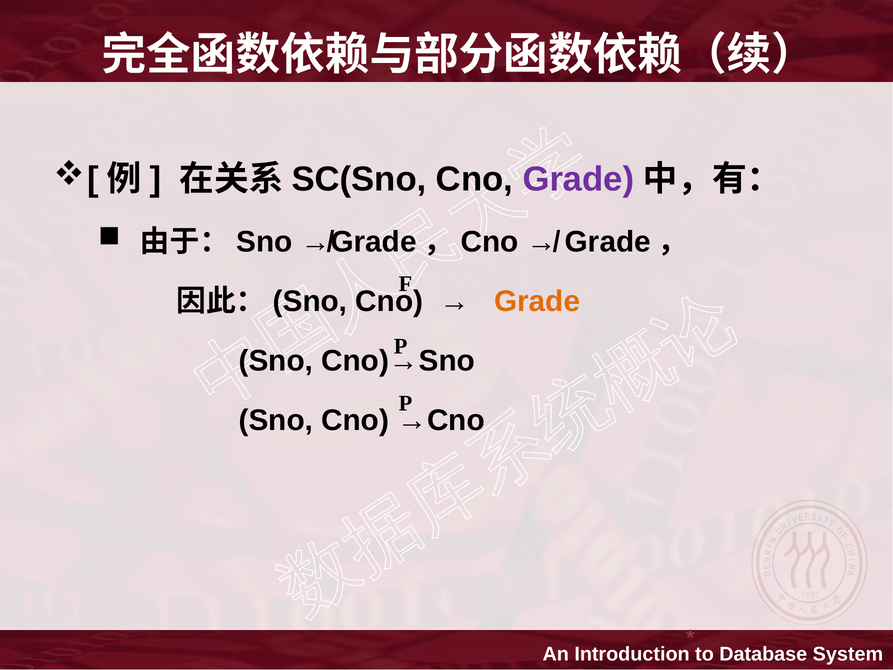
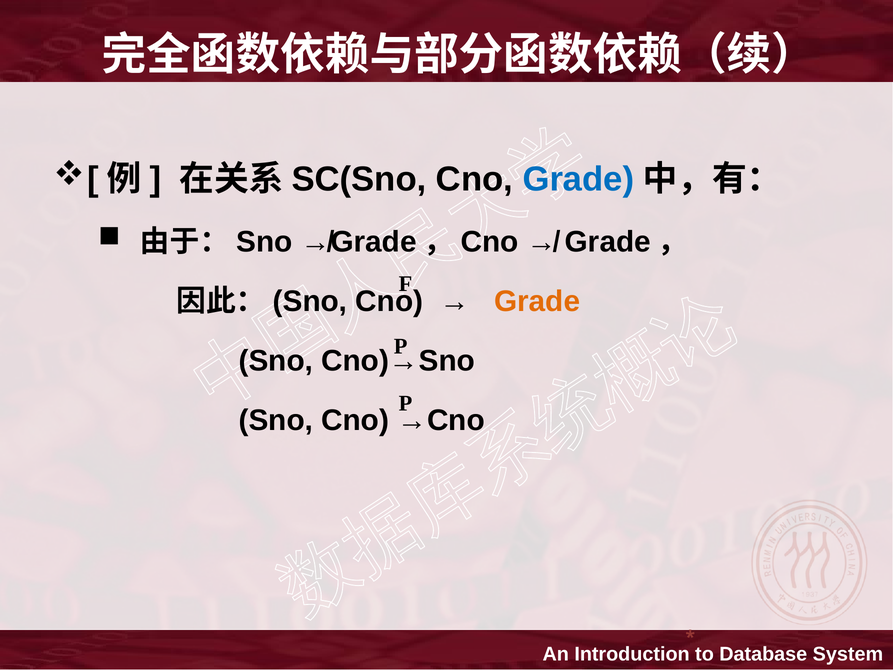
Grade at (578, 179) colour: purple -> blue
